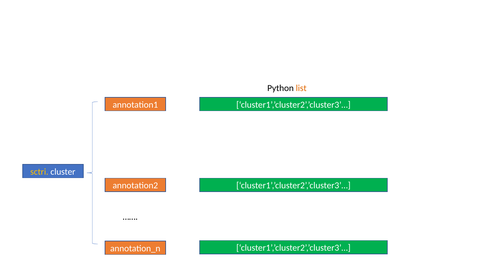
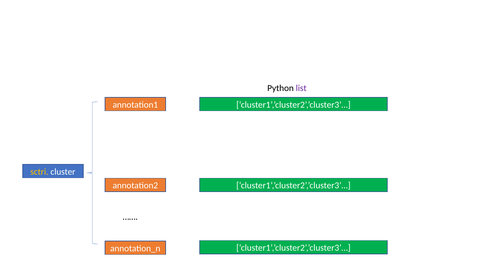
list colour: orange -> purple
